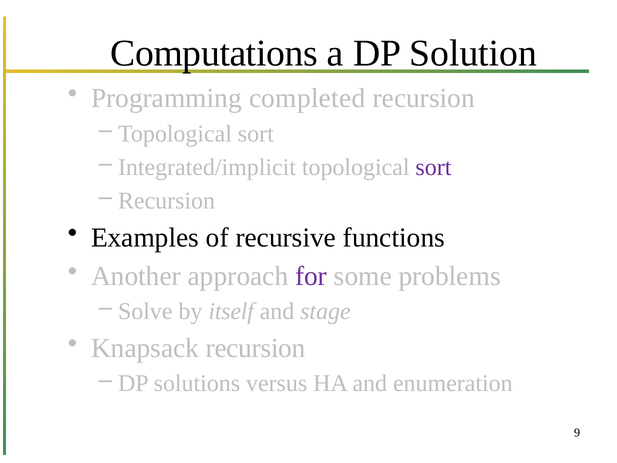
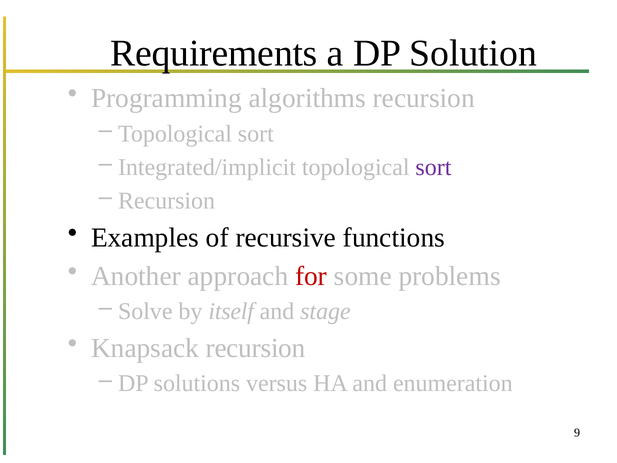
Computations: Computations -> Requirements
completed: completed -> algorithms
for colour: purple -> red
